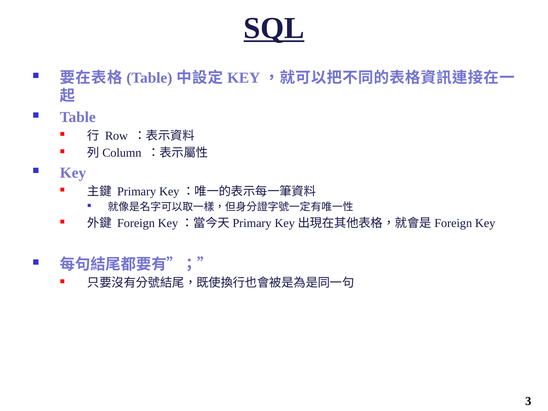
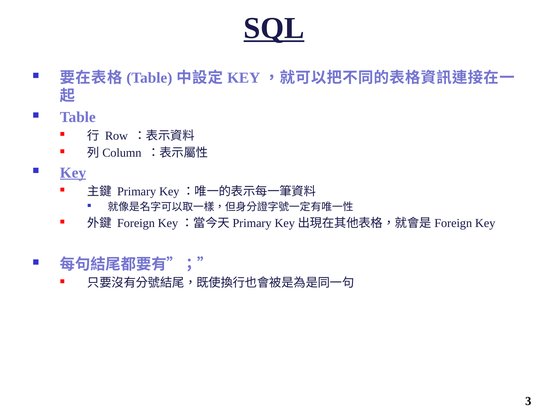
Key at (73, 173) underline: none -> present
